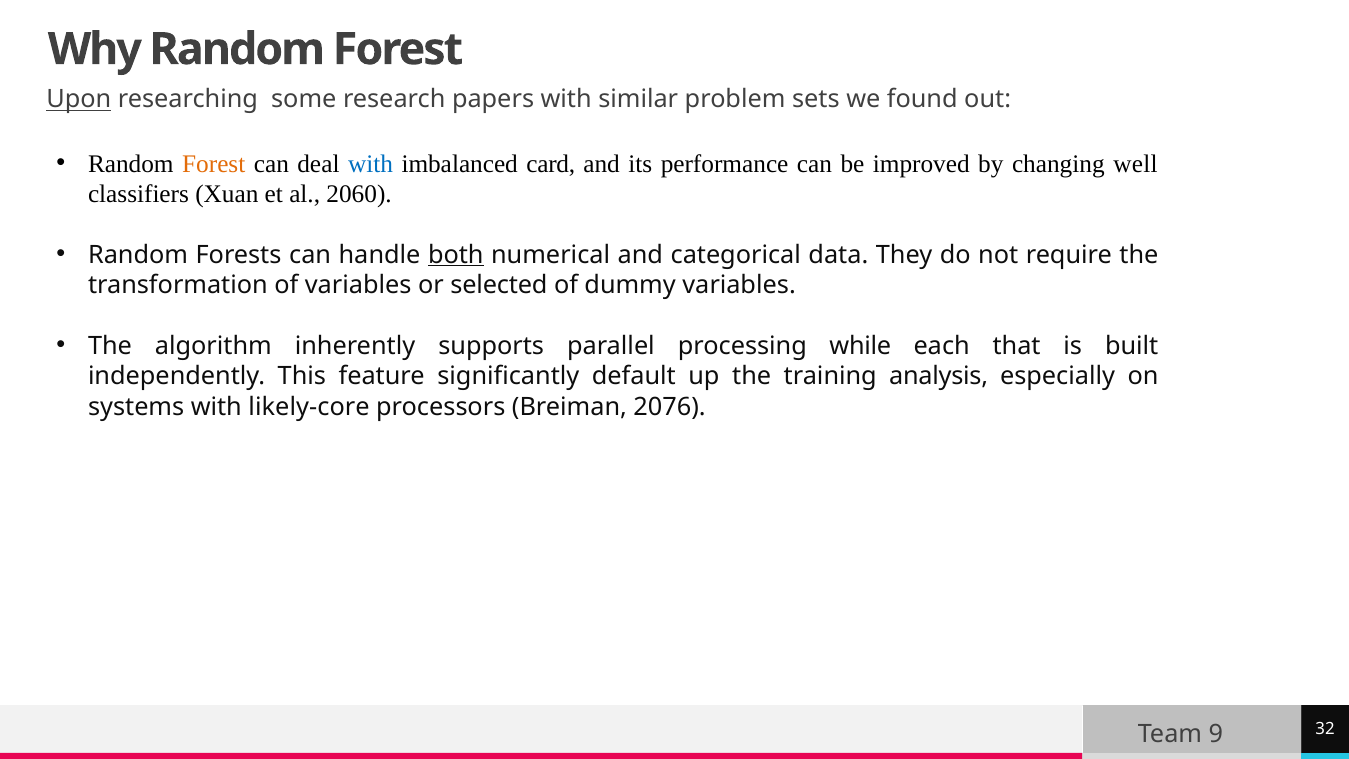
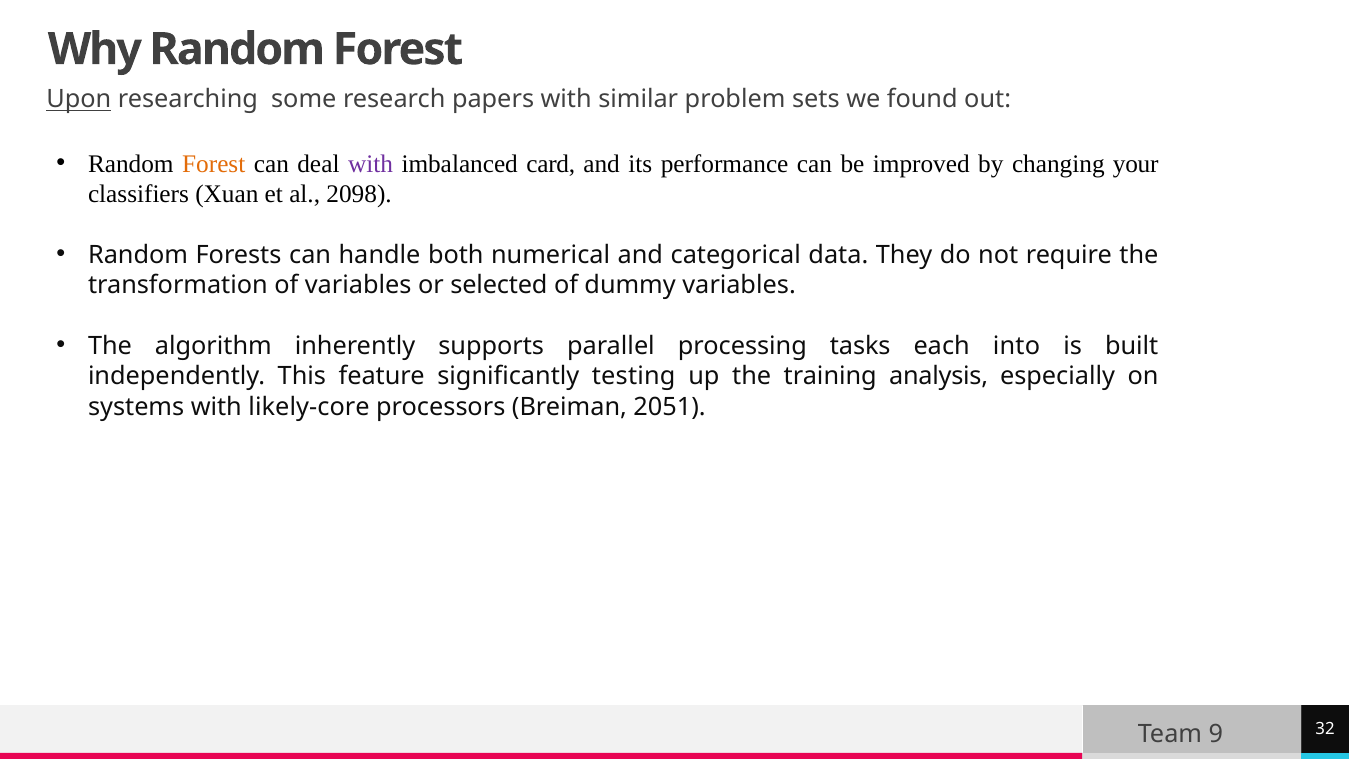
with at (370, 164) colour: blue -> purple
well: well -> your
2060: 2060 -> 2098
both underline: present -> none
while: while -> tasks
that: that -> into
default: default -> testing
2076: 2076 -> 2051
